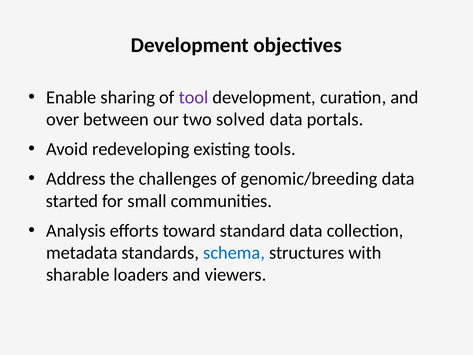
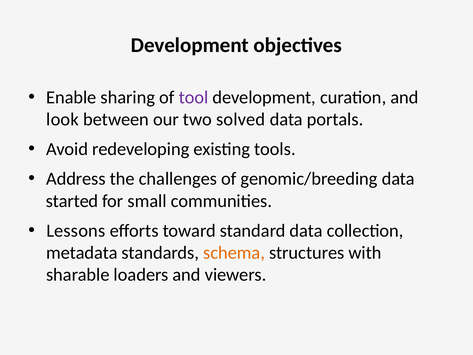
over: over -> look
Analysis: Analysis -> Lessons
schema colour: blue -> orange
